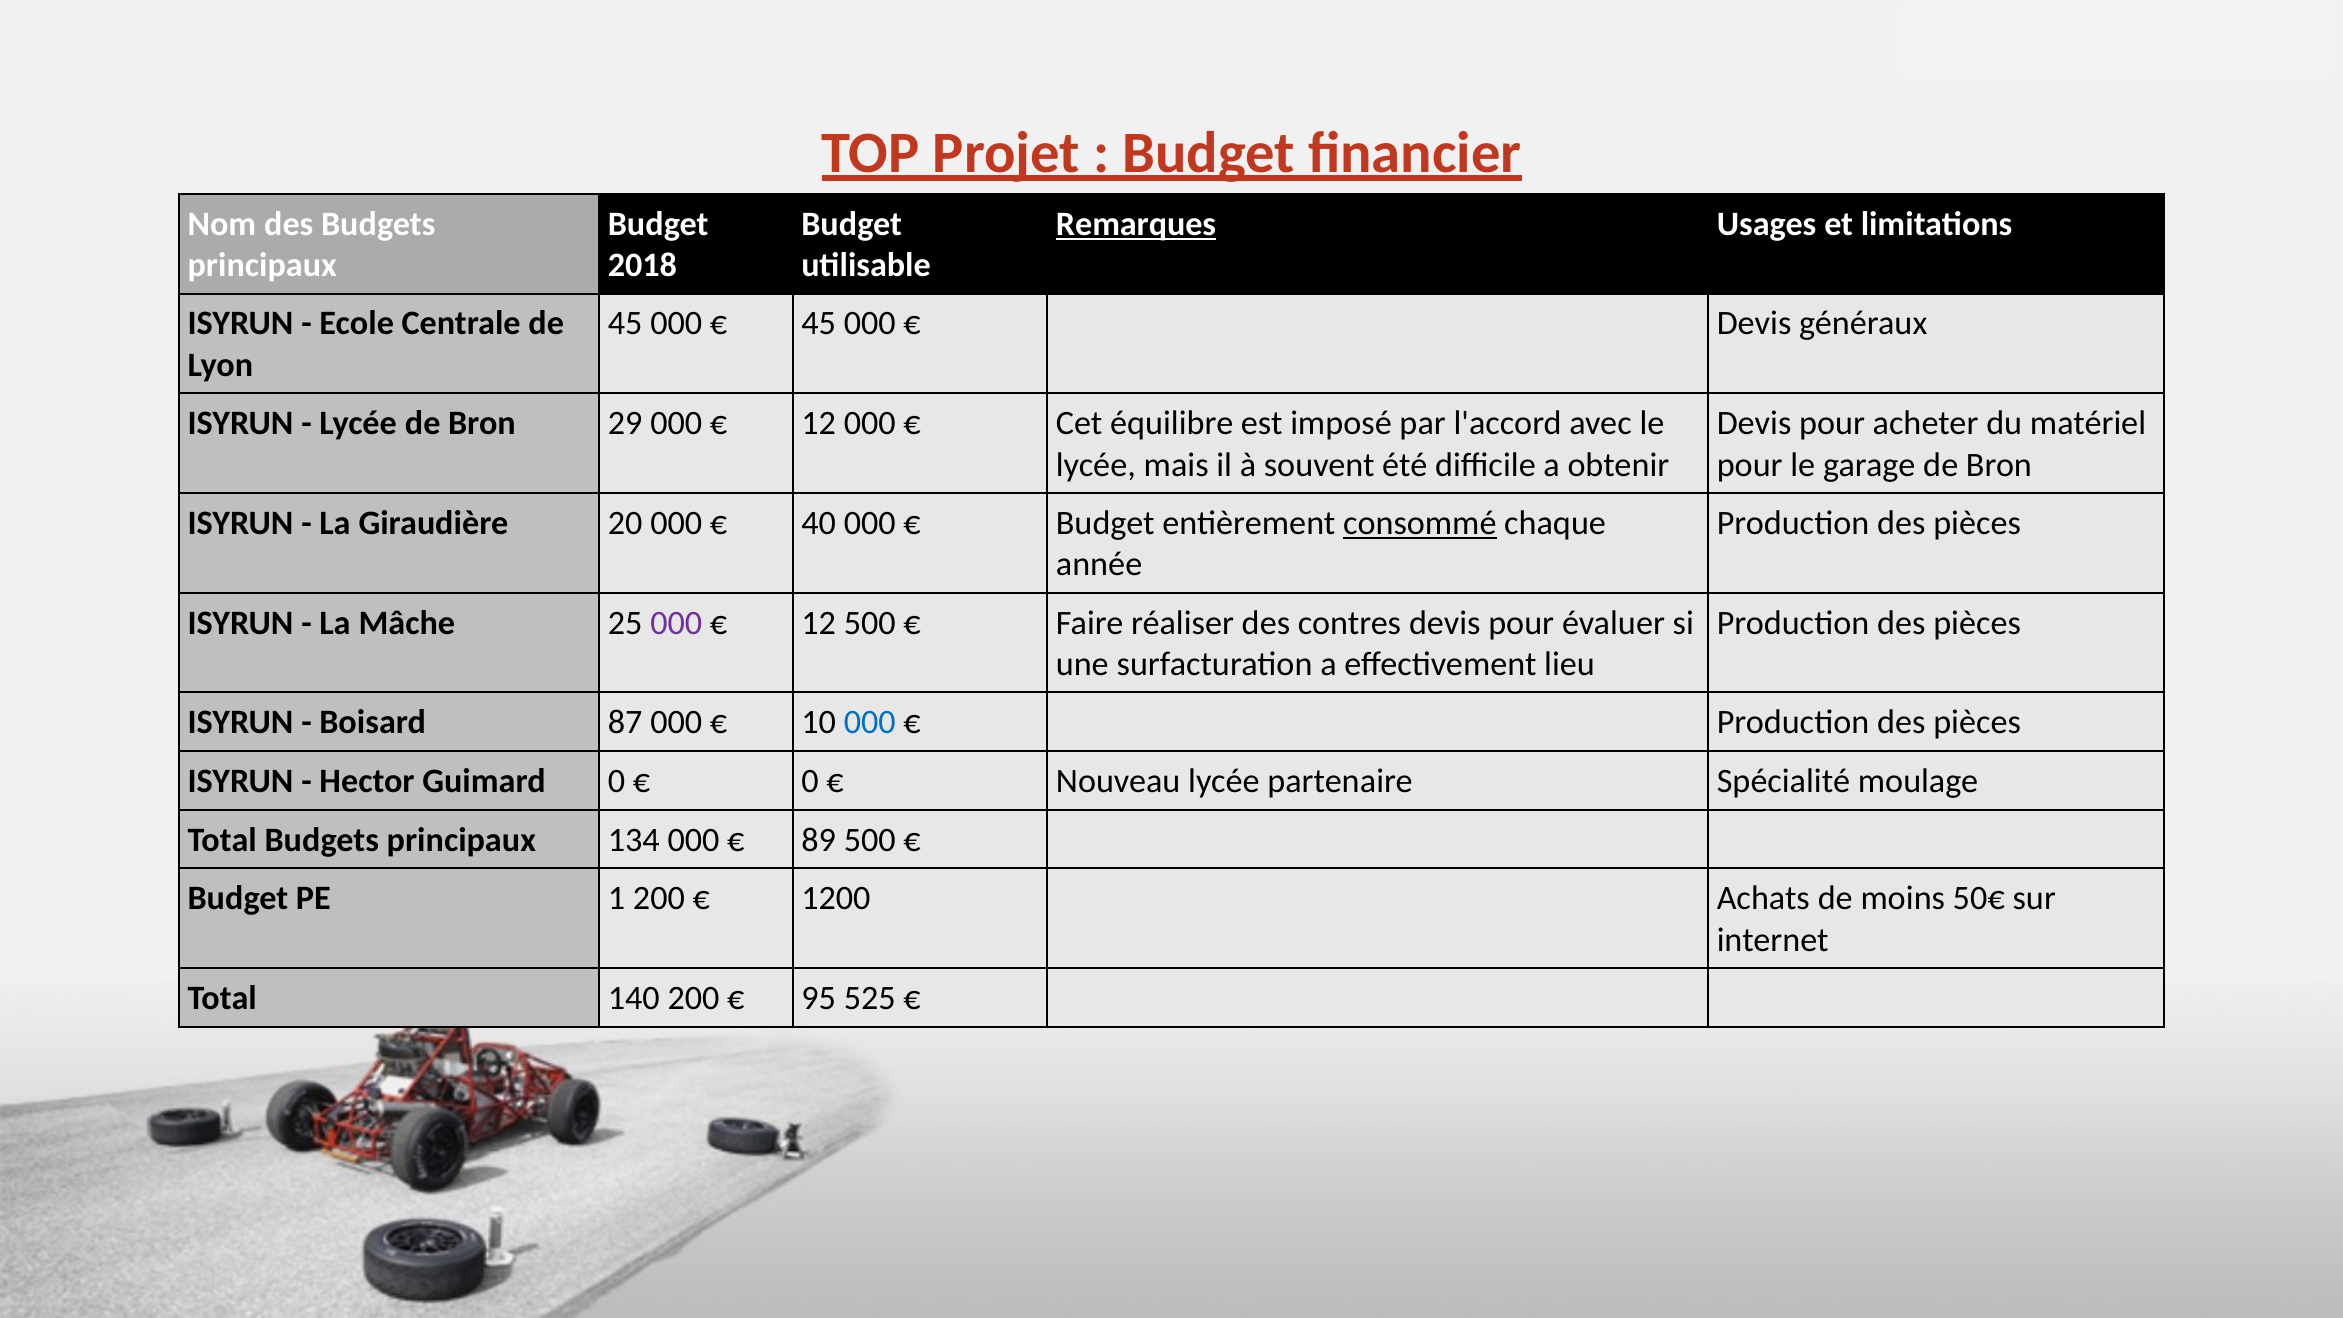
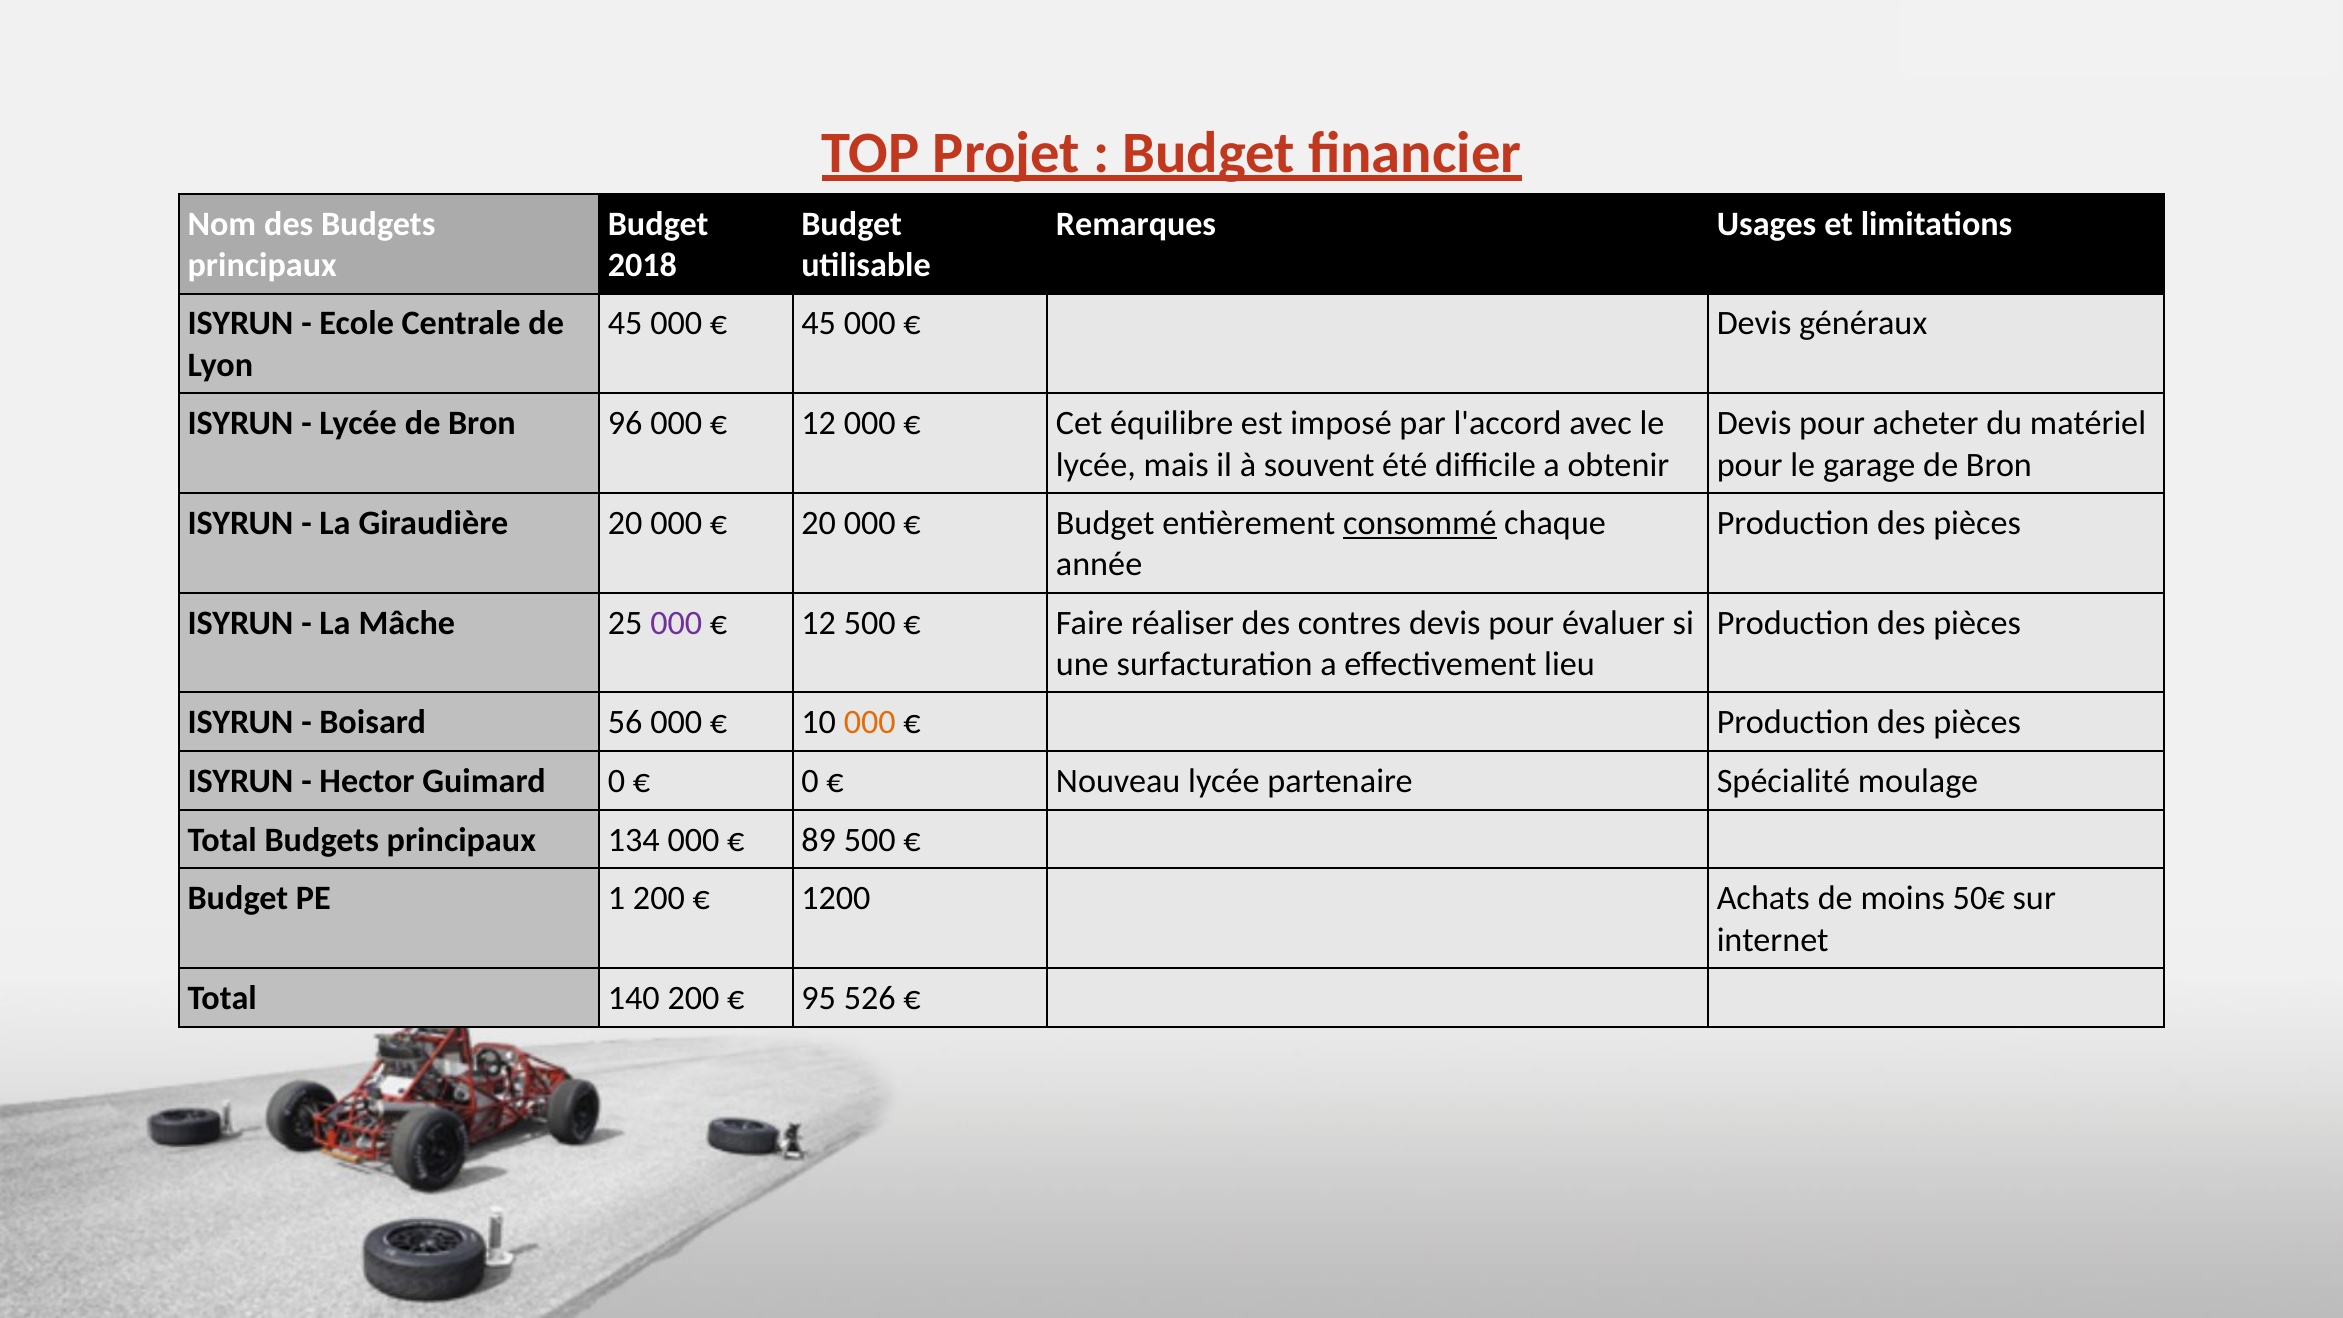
Remarques underline: present -> none
29: 29 -> 96
40 at (819, 523): 40 -> 20
87: 87 -> 56
000 at (870, 722) colour: blue -> orange
525: 525 -> 526
